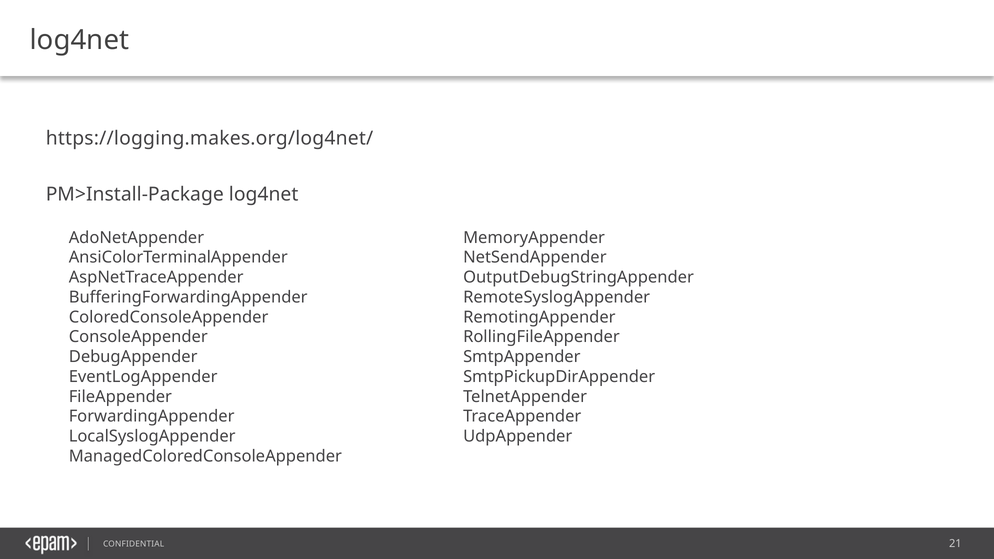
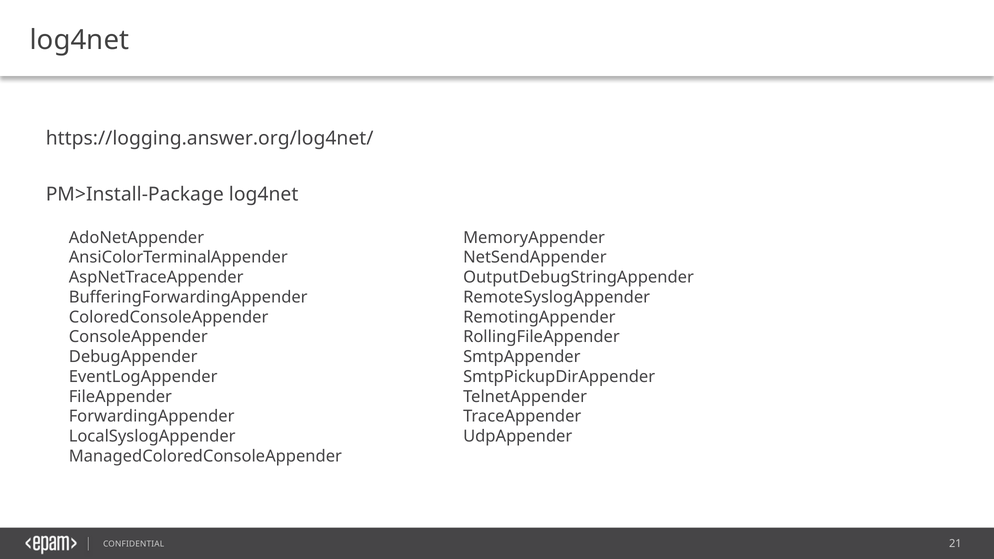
https://logging.makes.org/log4net/: https://logging.makes.org/log4net/ -> https://logging.answer.org/log4net/
